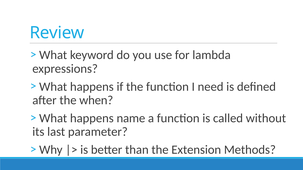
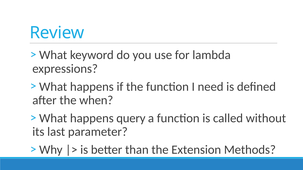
name: name -> query
